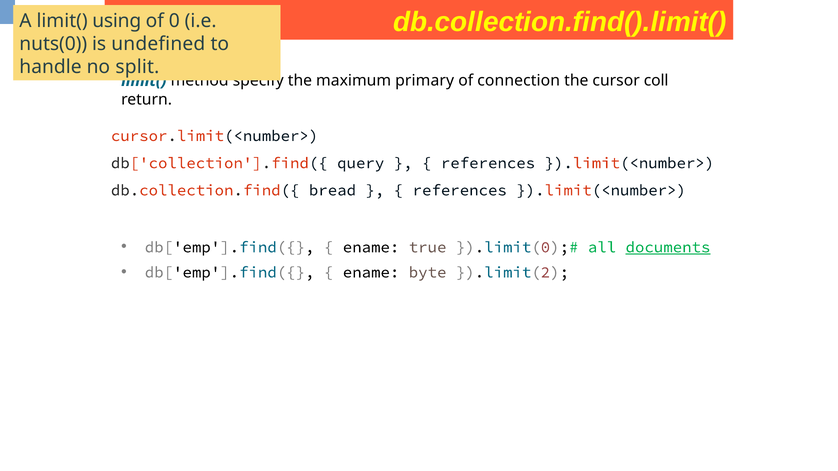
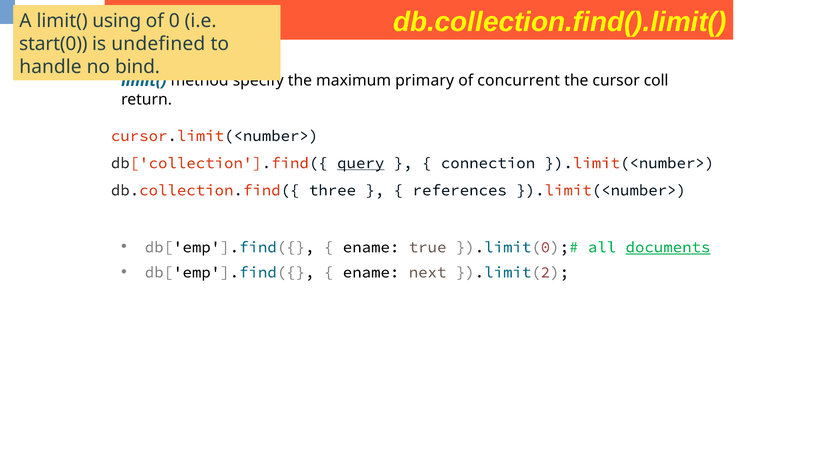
nuts(0: nuts(0 -> start(0
split: split -> bind
connection: connection -> concurrent
query underline: none -> present
references at (488, 163): references -> connection
bread: bread -> three
byte: byte -> next
